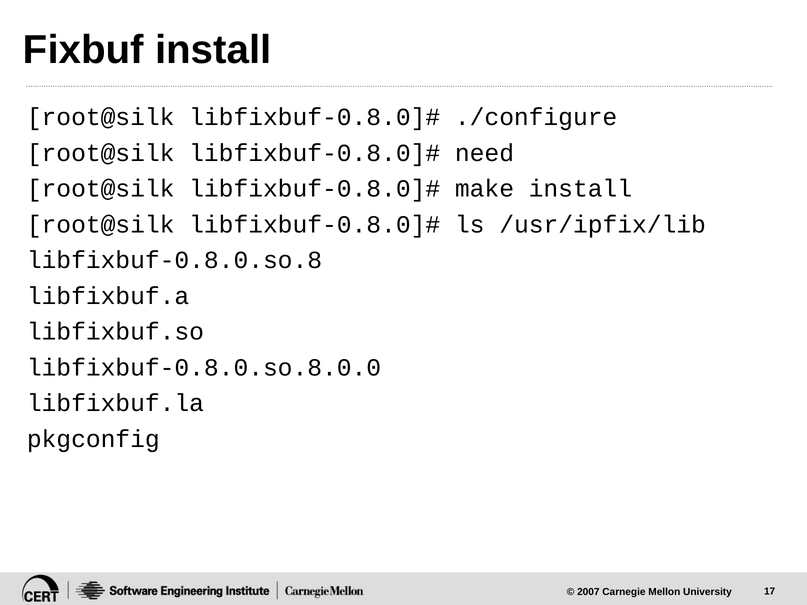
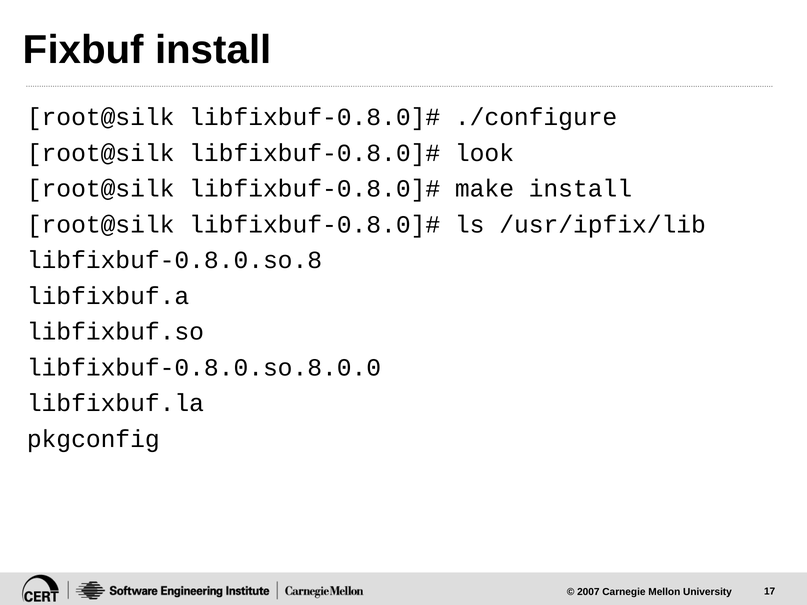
need: need -> look
